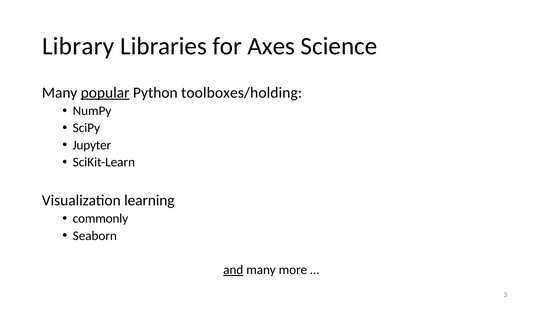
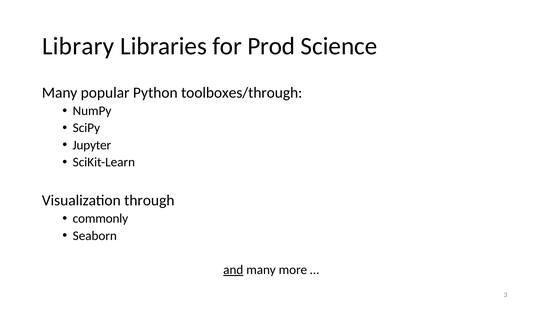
Axes: Axes -> Prod
popular underline: present -> none
toolboxes/holding: toolboxes/holding -> toolboxes/through
learning: learning -> through
